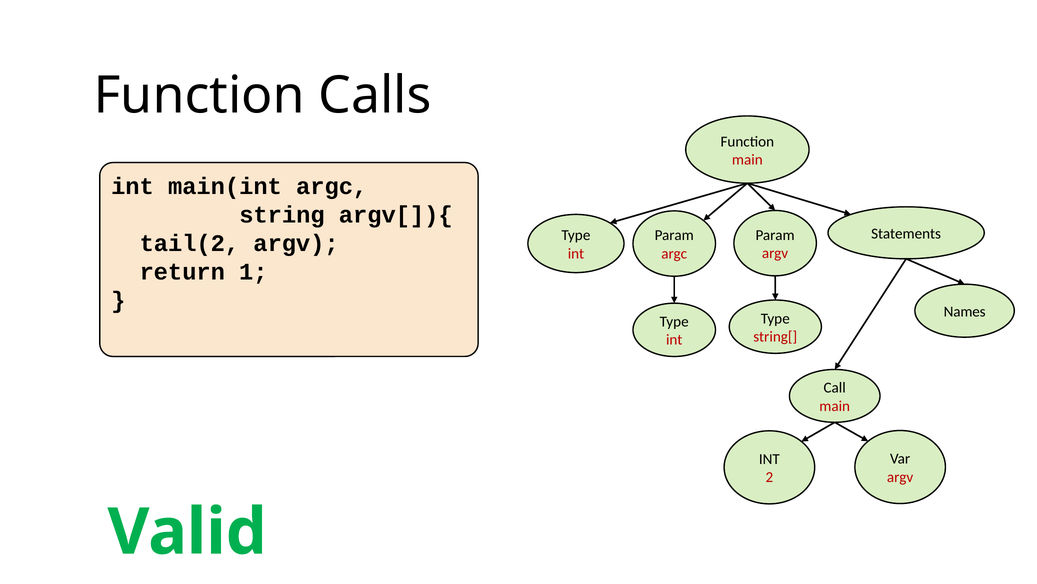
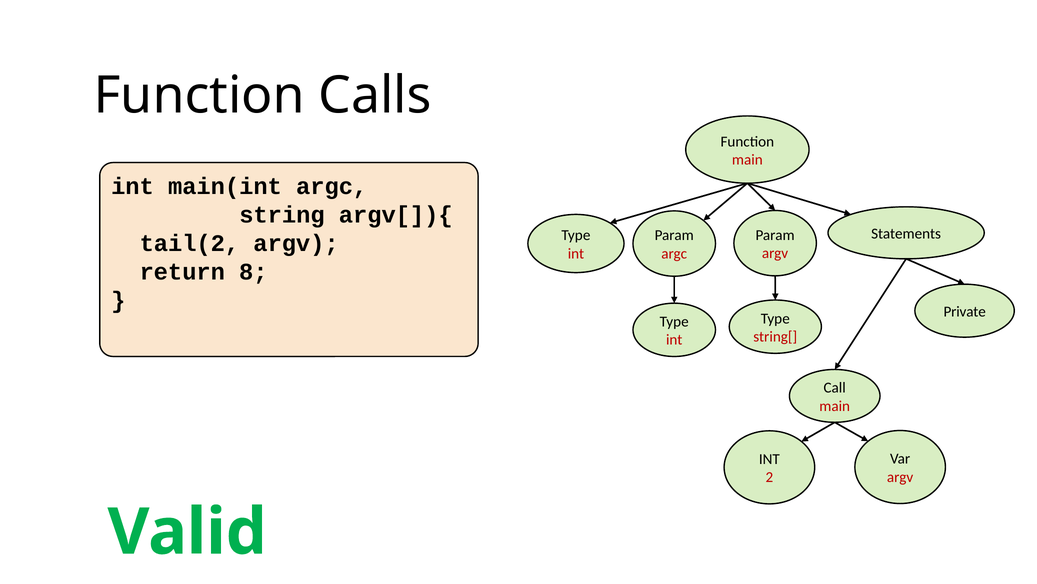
1: 1 -> 8
Names: Names -> Private
